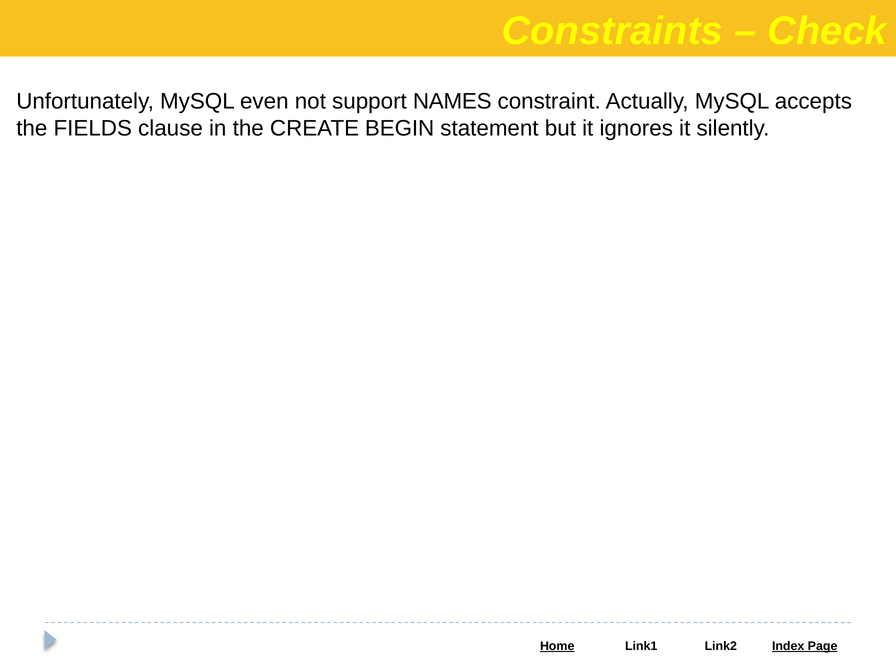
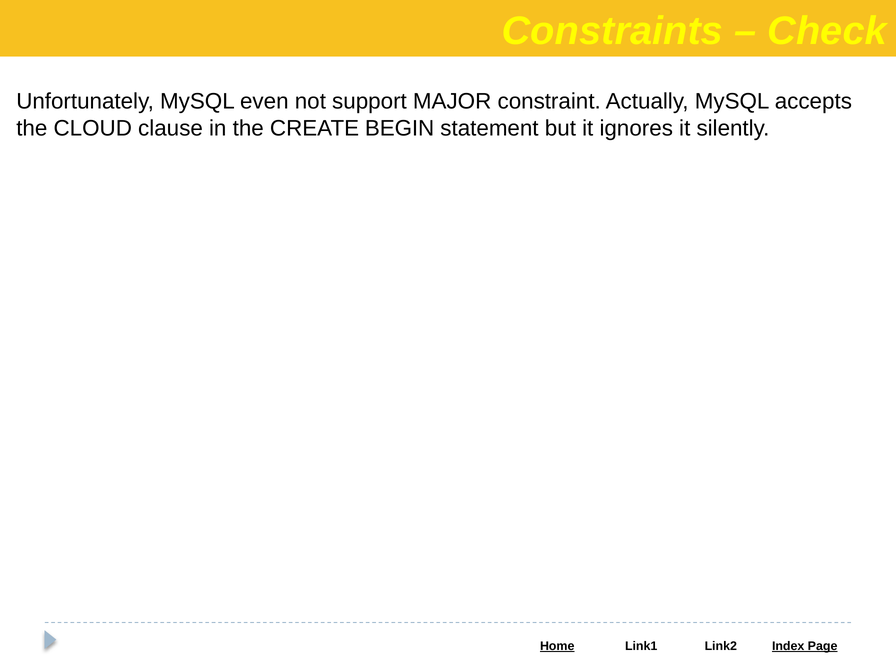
NAMES: NAMES -> MAJOR
FIELDS: FIELDS -> CLOUD
